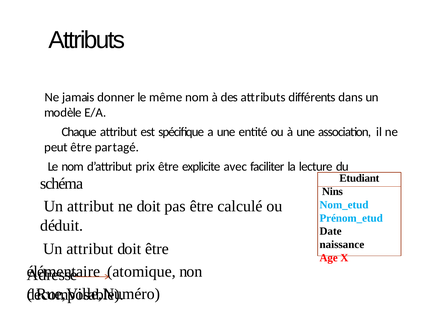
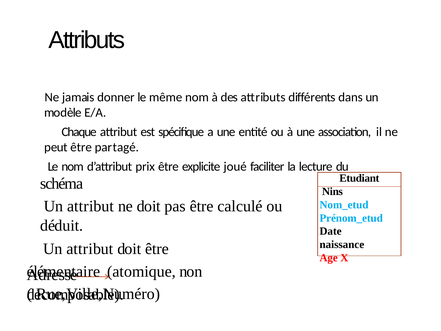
avec: avec -> joué
